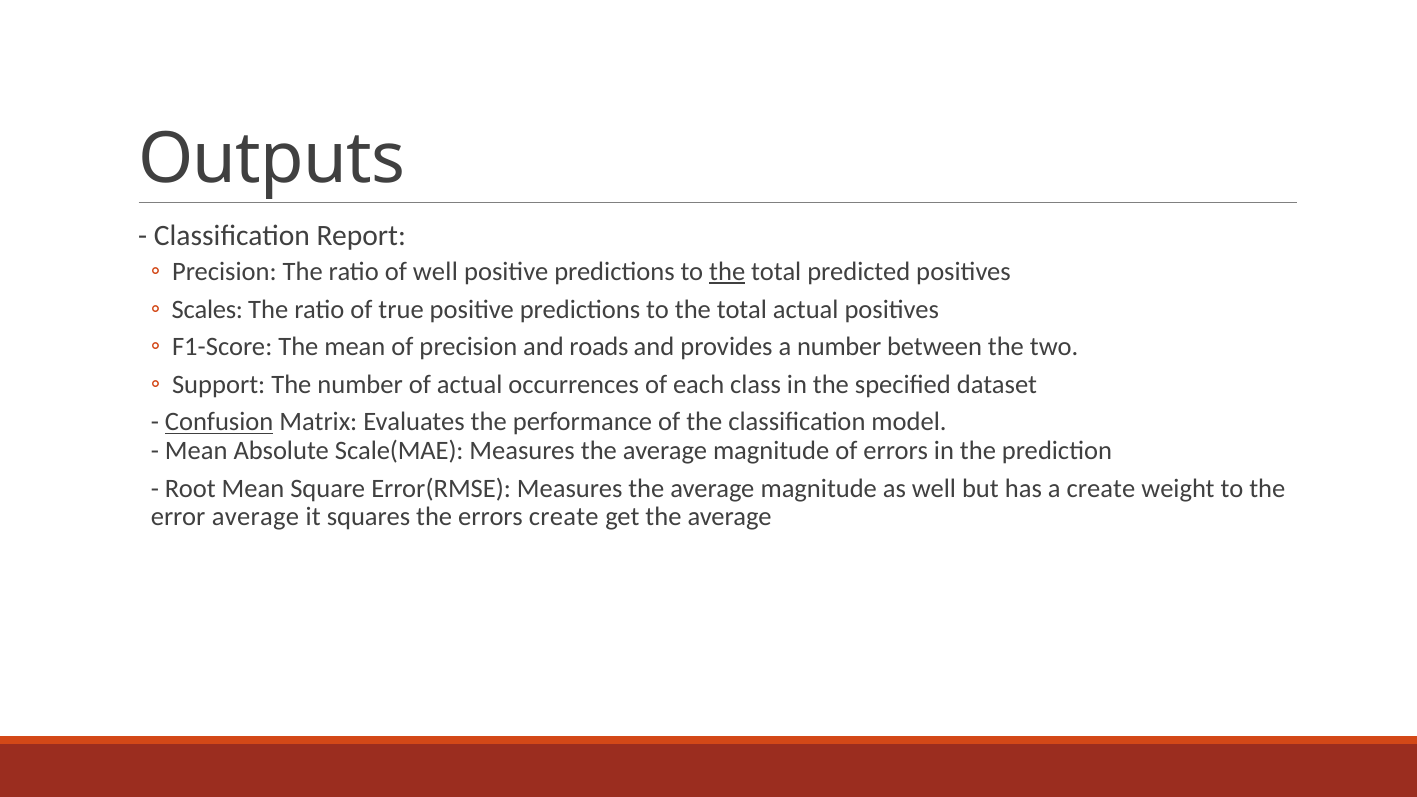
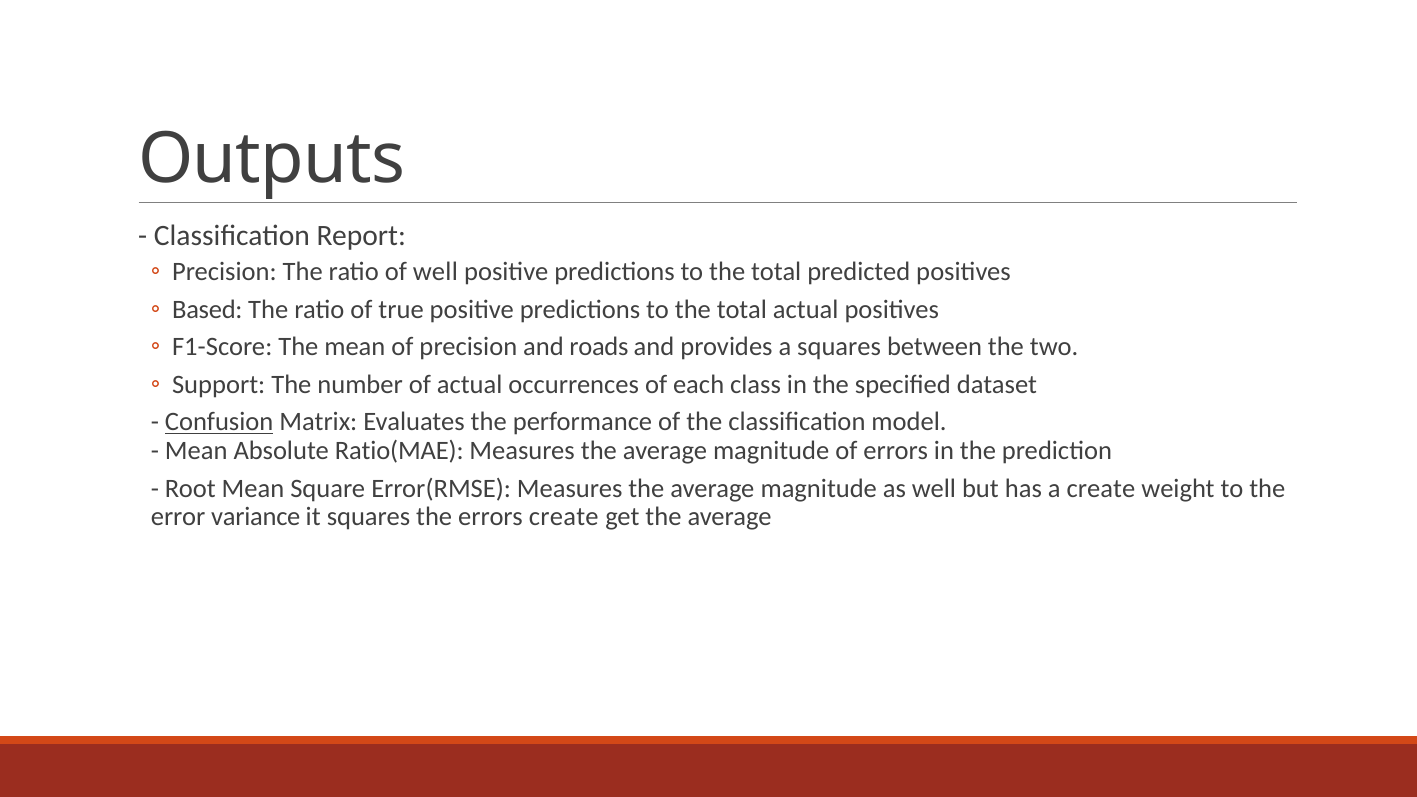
the at (727, 272) underline: present -> none
Scales: Scales -> Based
a number: number -> squares
Scale(MAE: Scale(MAE -> Ratio(MAE
error average: average -> variance
